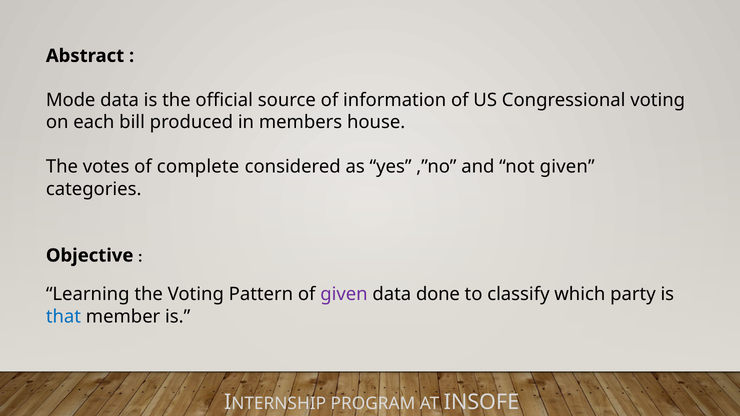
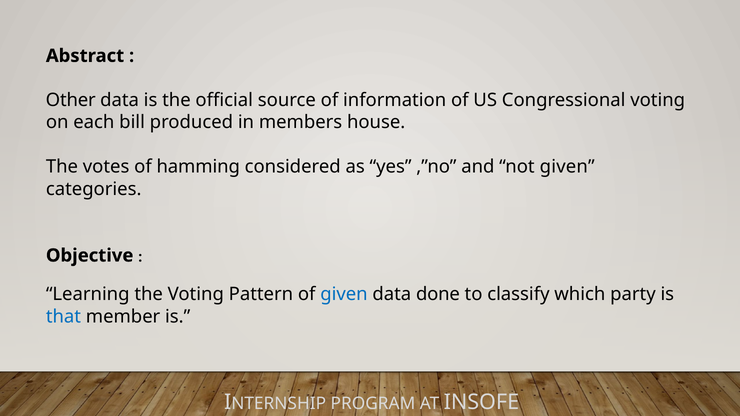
Mode: Mode -> Other
complete: complete -> hamming
given at (344, 295) colour: purple -> blue
